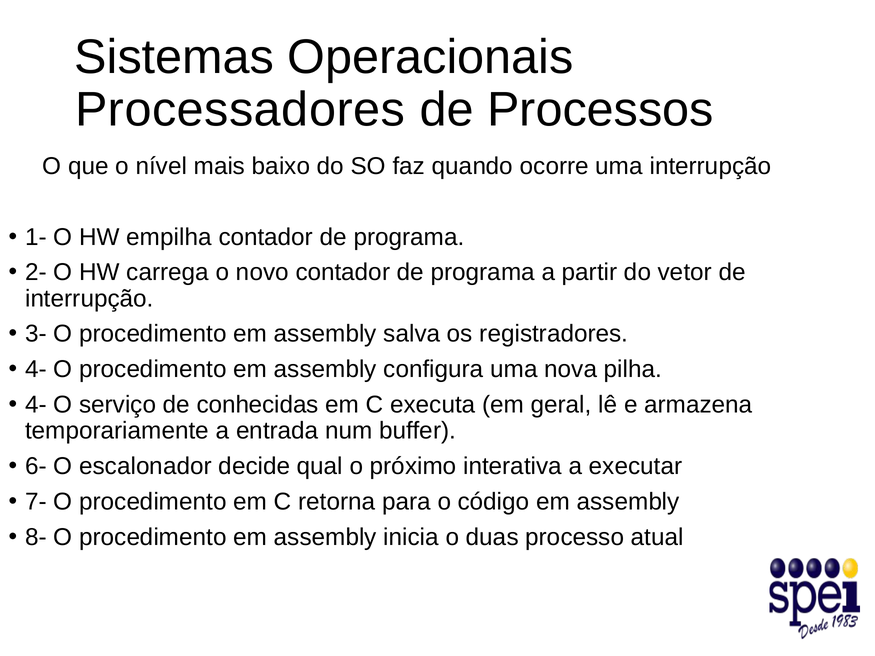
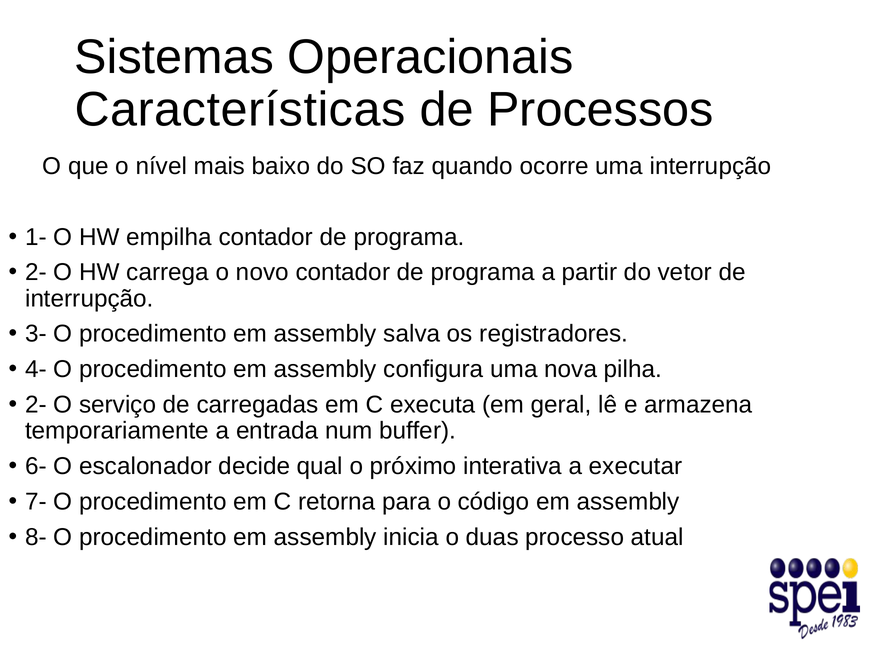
Processadores: Processadores -> Características
4- at (36, 405): 4- -> 2-
conhecidas: conhecidas -> carregadas
